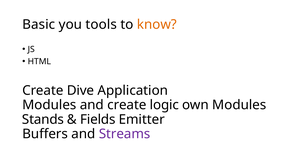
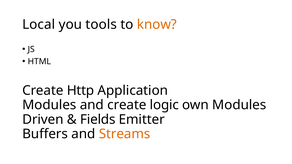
Basic: Basic -> Local
Dive: Dive -> Http
Stands: Stands -> Driven
Streams colour: purple -> orange
